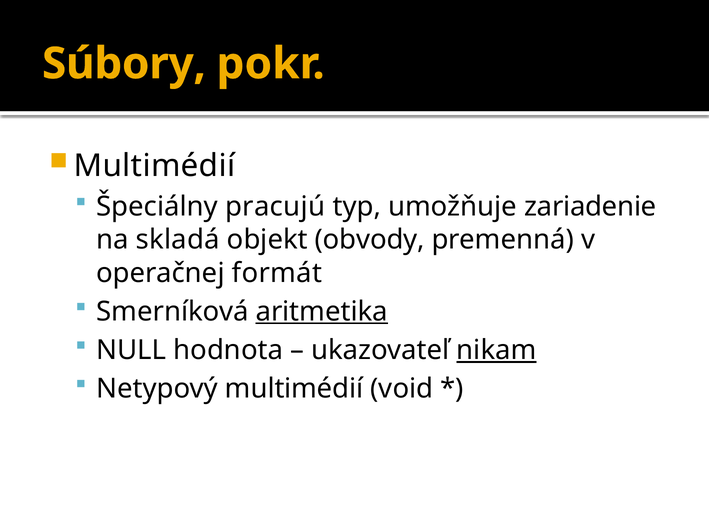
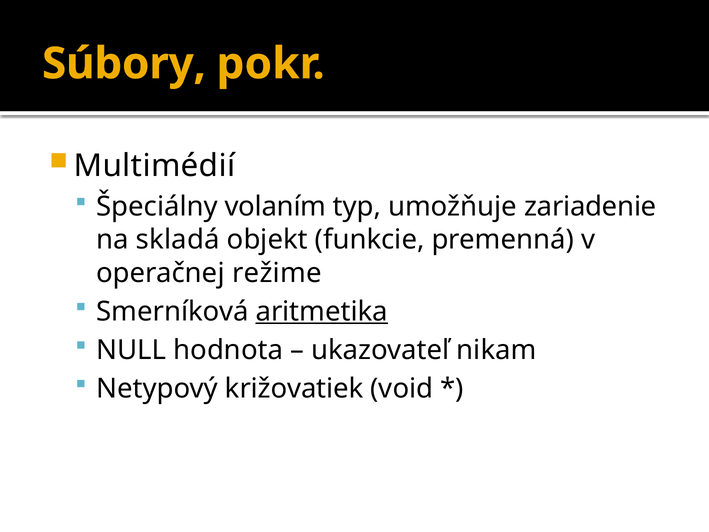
pracujú: pracujú -> volaním
obvody: obvody -> funkcie
formát: formát -> režime
nikam underline: present -> none
Netypový multimédií: multimédií -> križovatiek
